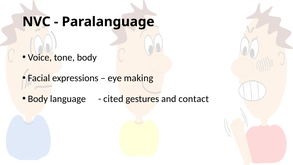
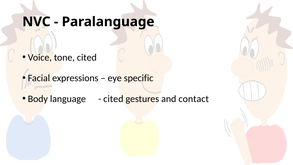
tone body: body -> cited
making: making -> specific
